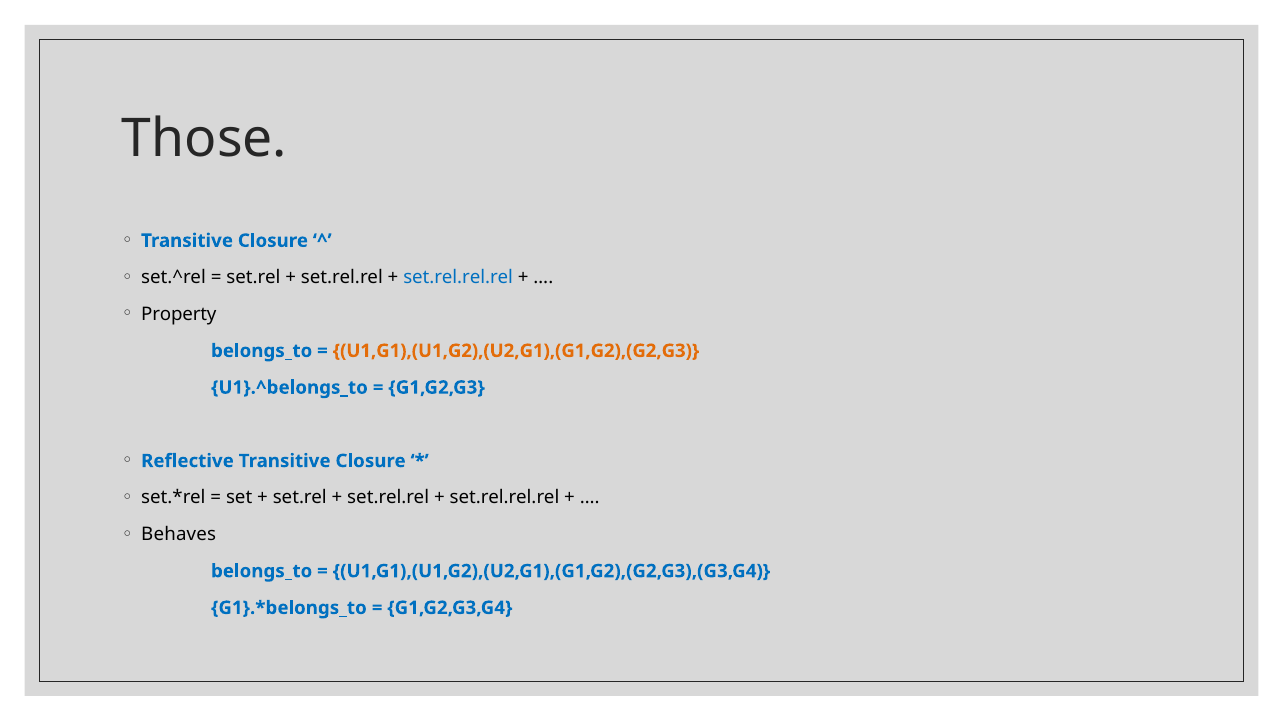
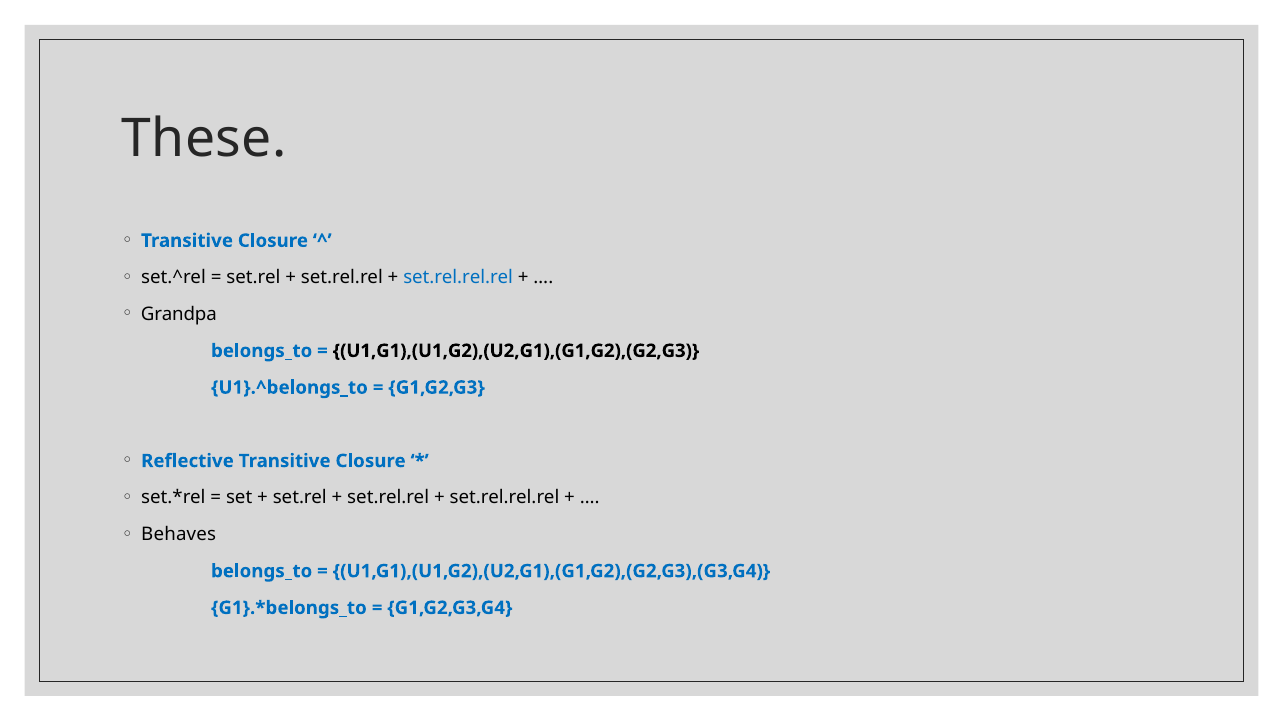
Those: Those -> These
Property: Property -> Grandpa
U1,G1),(U1,G2),(U2,G1),(G1,G2),(G2,G3 colour: orange -> black
